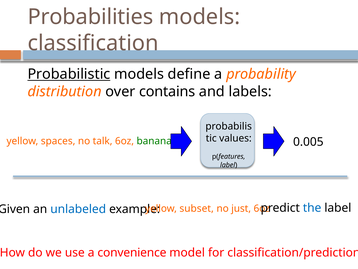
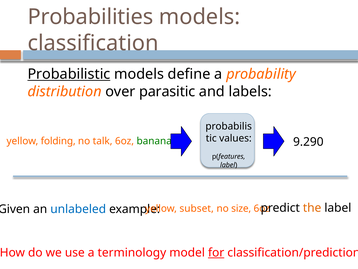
contains: contains -> parasitic
spaces: spaces -> folding
0.005: 0.005 -> 9.290
the colour: blue -> orange
just: just -> size
convenience: convenience -> terminology
for underline: none -> present
